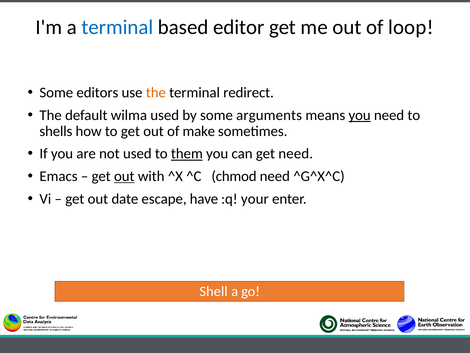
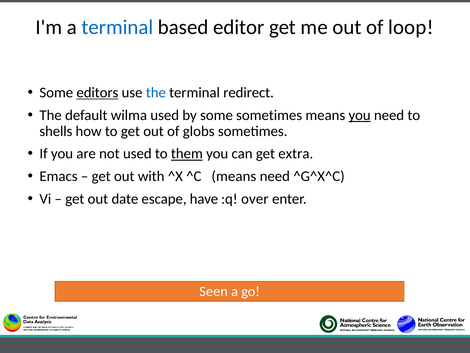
editors underline: none -> present
the at (156, 92) colour: orange -> blue
some arguments: arguments -> sometimes
make: make -> globs
get need: need -> extra
out at (124, 176) underline: present -> none
^C chmod: chmod -> means
your: your -> over
Shell: Shell -> Seen
